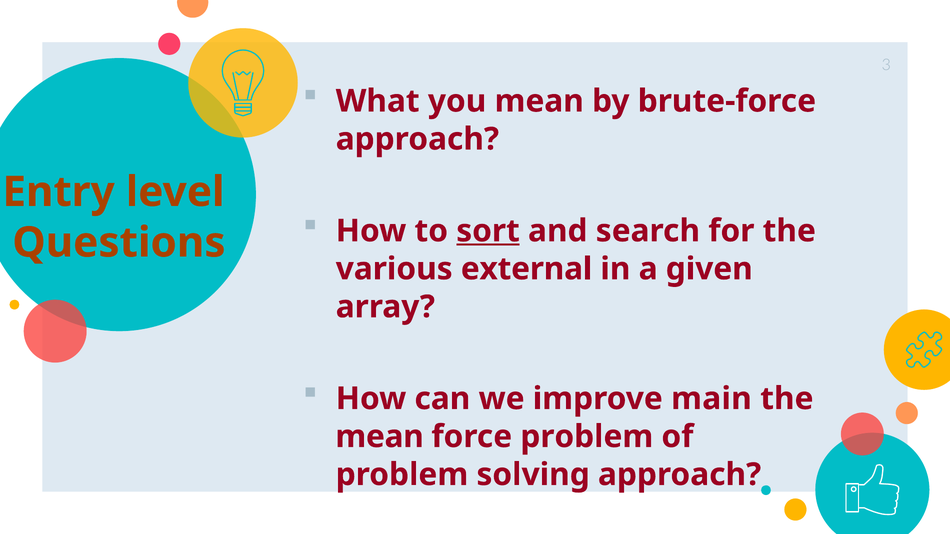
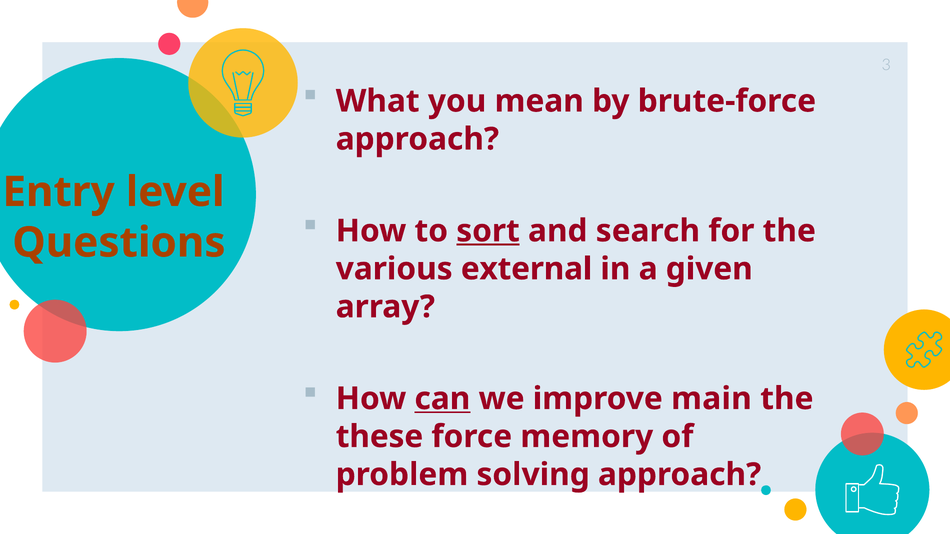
can underline: none -> present
mean at (380, 437): mean -> these
force problem: problem -> memory
